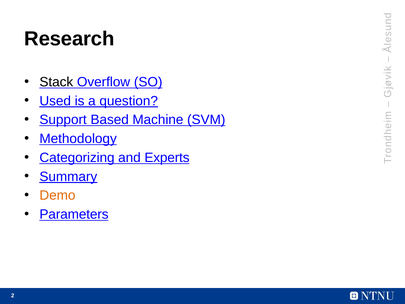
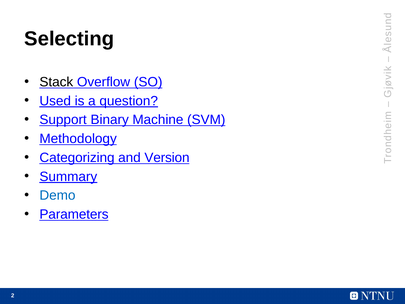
Research: Research -> Selecting
Based: Based -> Binary
Experts: Experts -> Version
Demo colour: orange -> blue
